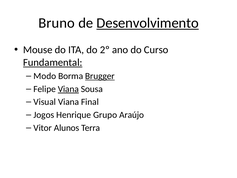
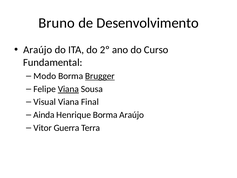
Desenvolvimento underline: present -> none
Mouse at (38, 50): Mouse -> Araújo
Fundamental underline: present -> none
Jogos: Jogos -> Ainda
Henrique Grupo: Grupo -> Borma
Alunos: Alunos -> Guerra
